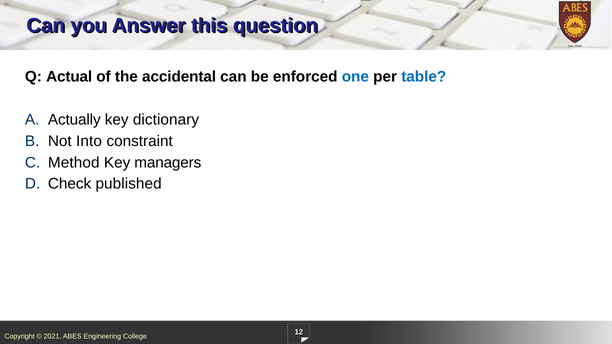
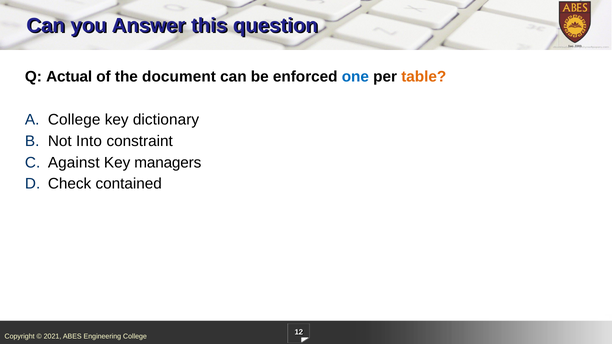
accidental: accidental -> document
table colour: blue -> orange
Actually at (74, 120): Actually -> College
Method: Method -> Against
published: published -> contained
